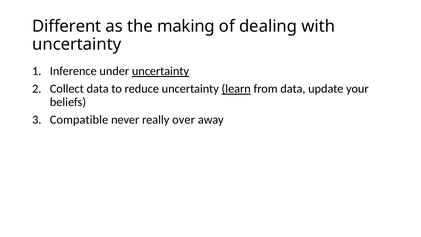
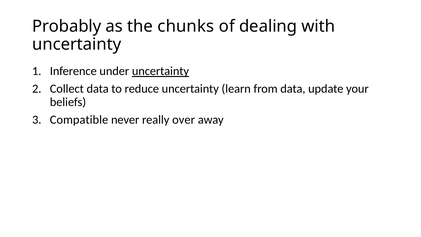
Different: Different -> Probably
making: making -> chunks
learn underline: present -> none
